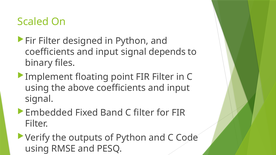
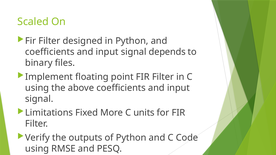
Embedded: Embedded -> Limitations
Band: Band -> More
C filter: filter -> units
